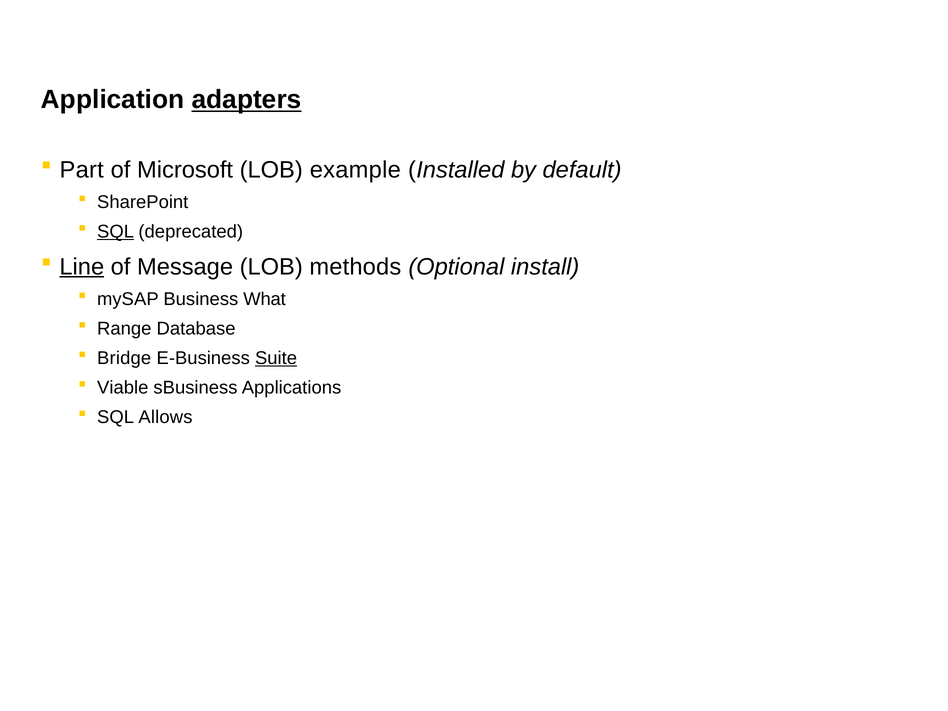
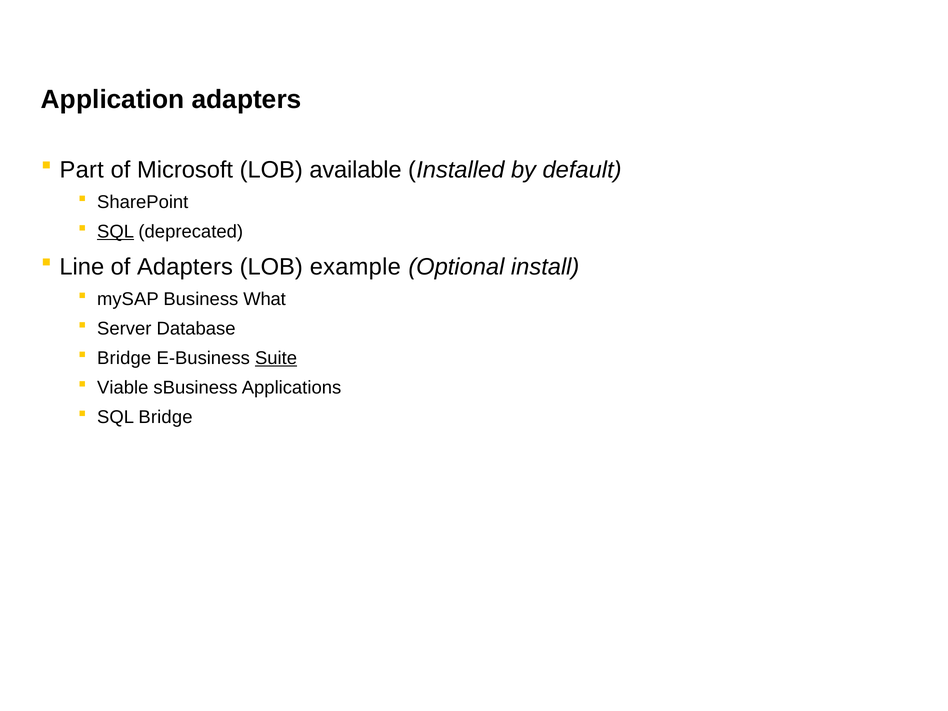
adapters at (247, 100) underline: present -> none
example: example -> available
Line underline: present -> none
of Message: Message -> Adapters
methods: methods -> example
Range: Range -> Server
SQL Allows: Allows -> Bridge
